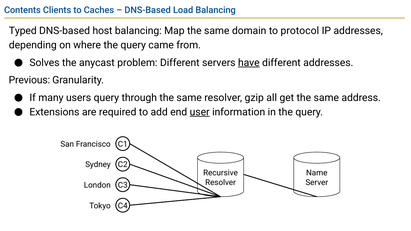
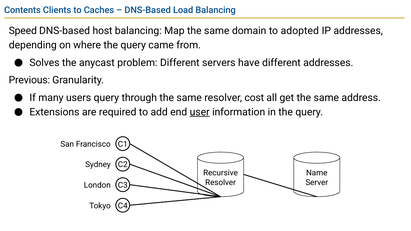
Typed: Typed -> Speed
protocol: protocol -> adopted
have underline: present -> none
gzip: gzip -> cost
